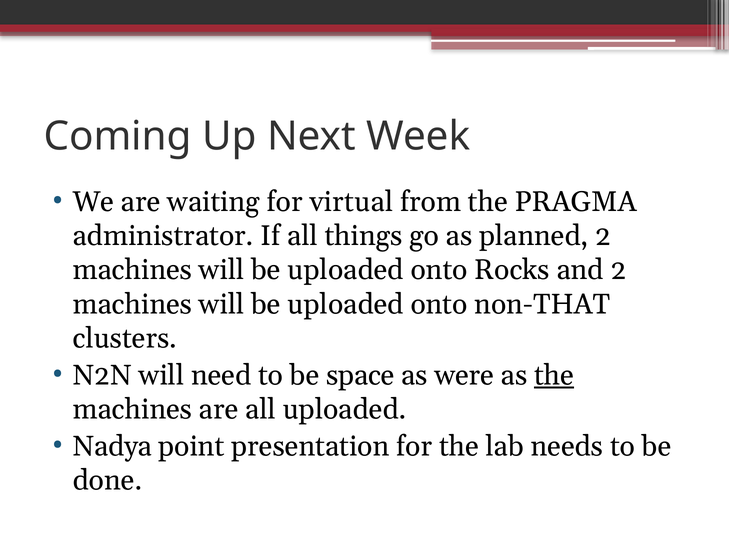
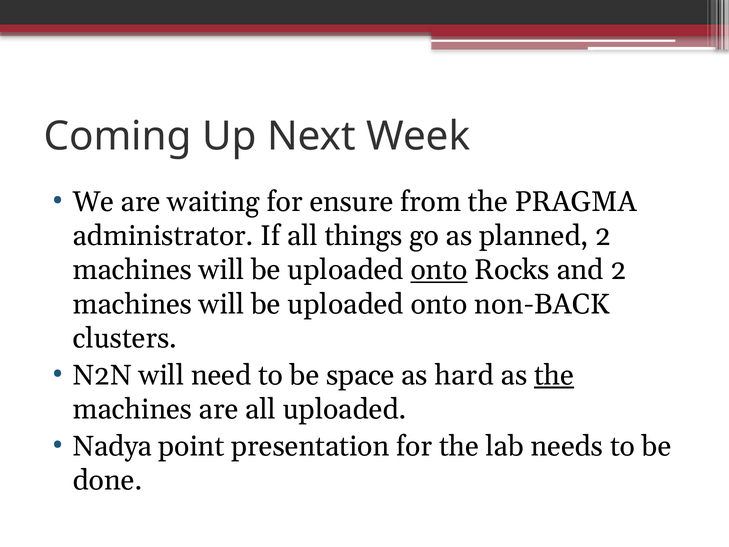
virtual: virtual -> ensure
onto at (439, 270) underline: none -> present
non-THAT: non-THAT -> non-BACK
were: were -> hard
